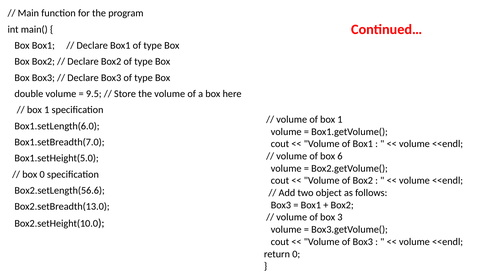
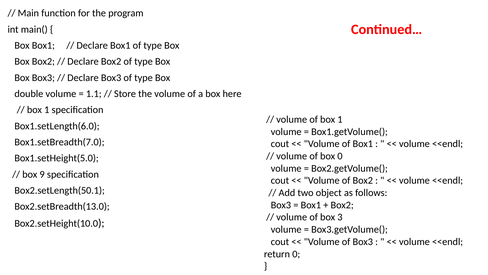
9.5: 9.5 -> 1.1
box 6: 6 -> 0
box 0: 0 -> 9
Box2.setLength(56.6: Box2.setLength(56.6 -> Box2.setLength(50.1
